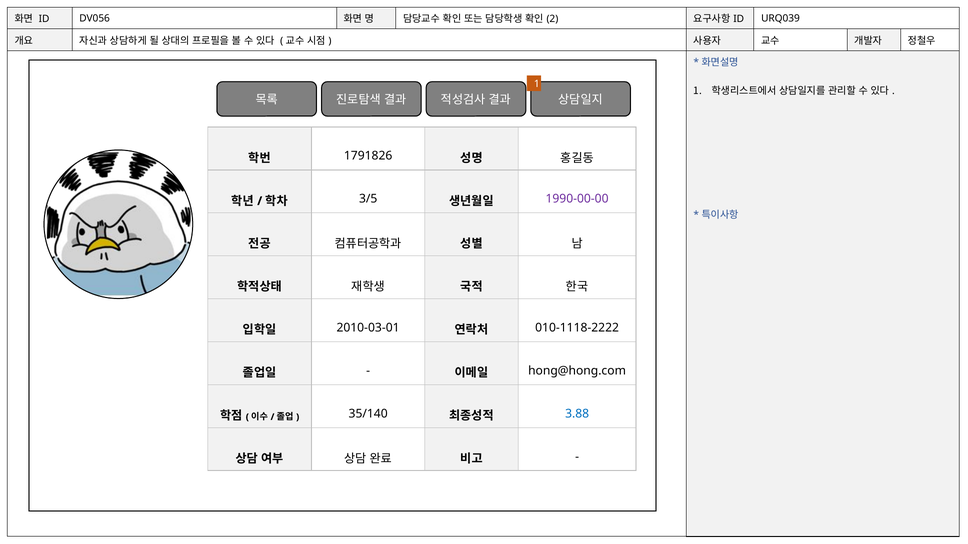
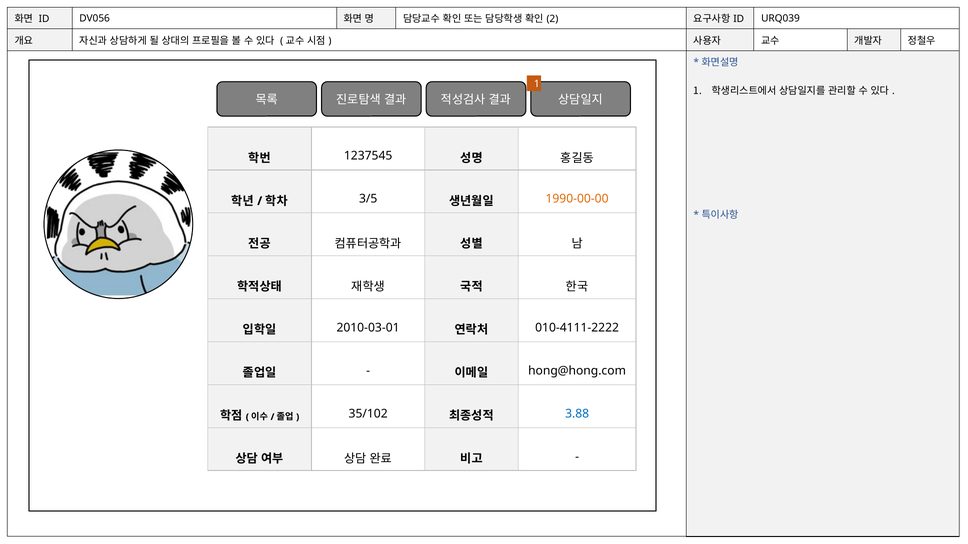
1791826: 1791826 -> 1237545
1990-00-00 colour: purple -> orange
010-1118-2222: 010-1118-2222 -> 010-4111-2222
35/140: 35/140 -> 35/102
